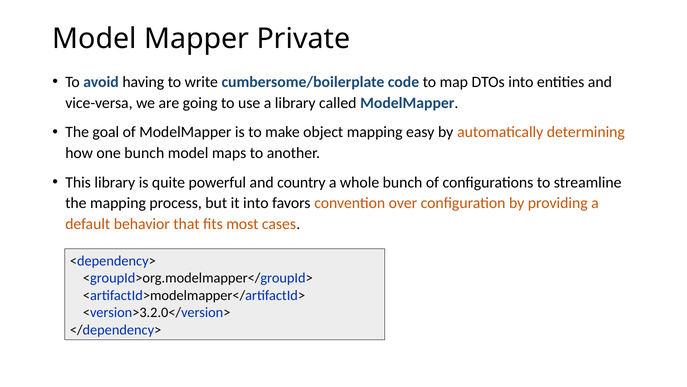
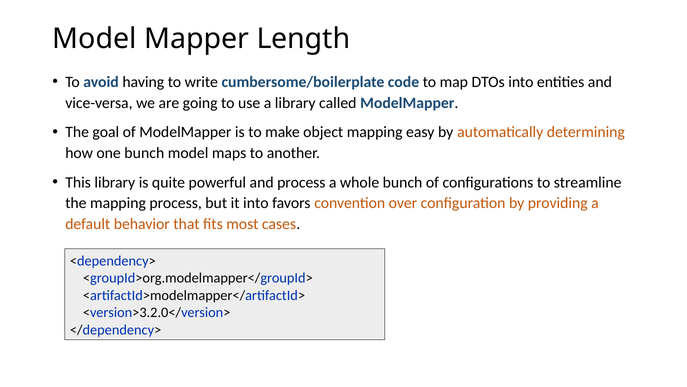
Private: Private -> Length
and country: country -> process
